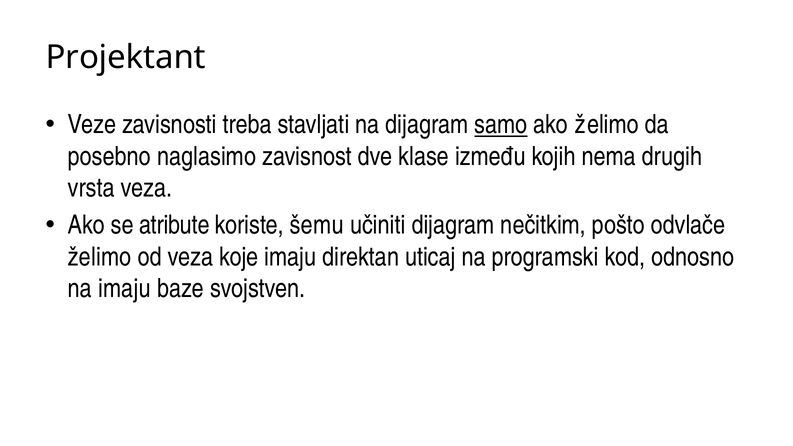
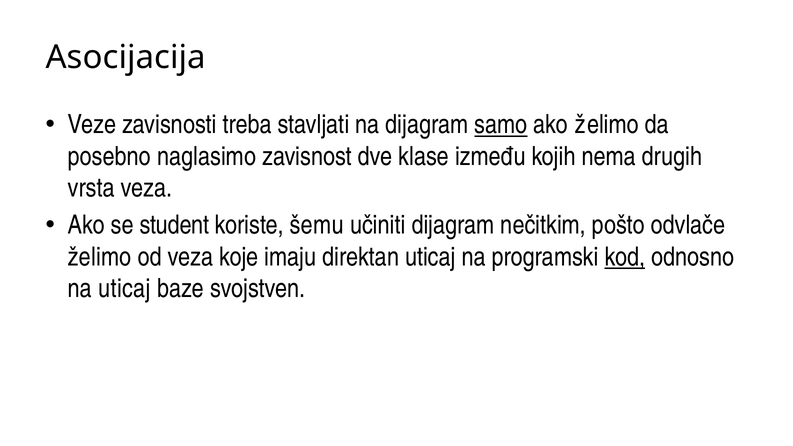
Projektant: Projektant -> Asocijacija
atribute: atribute -> student
kod underline: none -> present
na imaju: imaju -> uticaj
